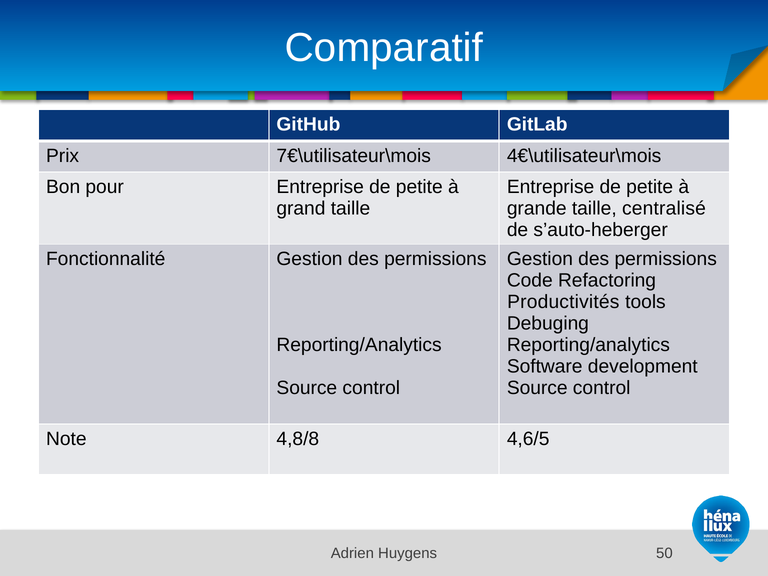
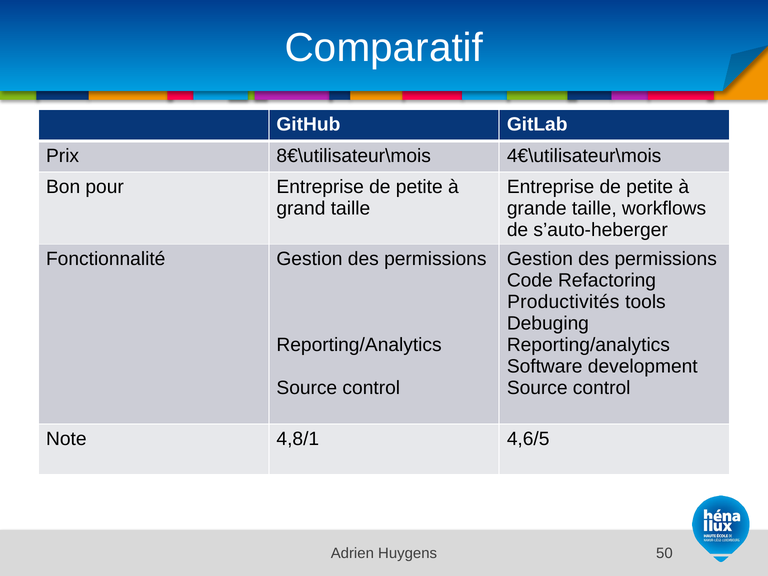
7€\utilisateur\mois: 7€\utilisateur\mois -> 8€\utilisateur\mois
centralisé: centralisé -> workflows
4,8/8: 4,8/8 -> 4,8/1
